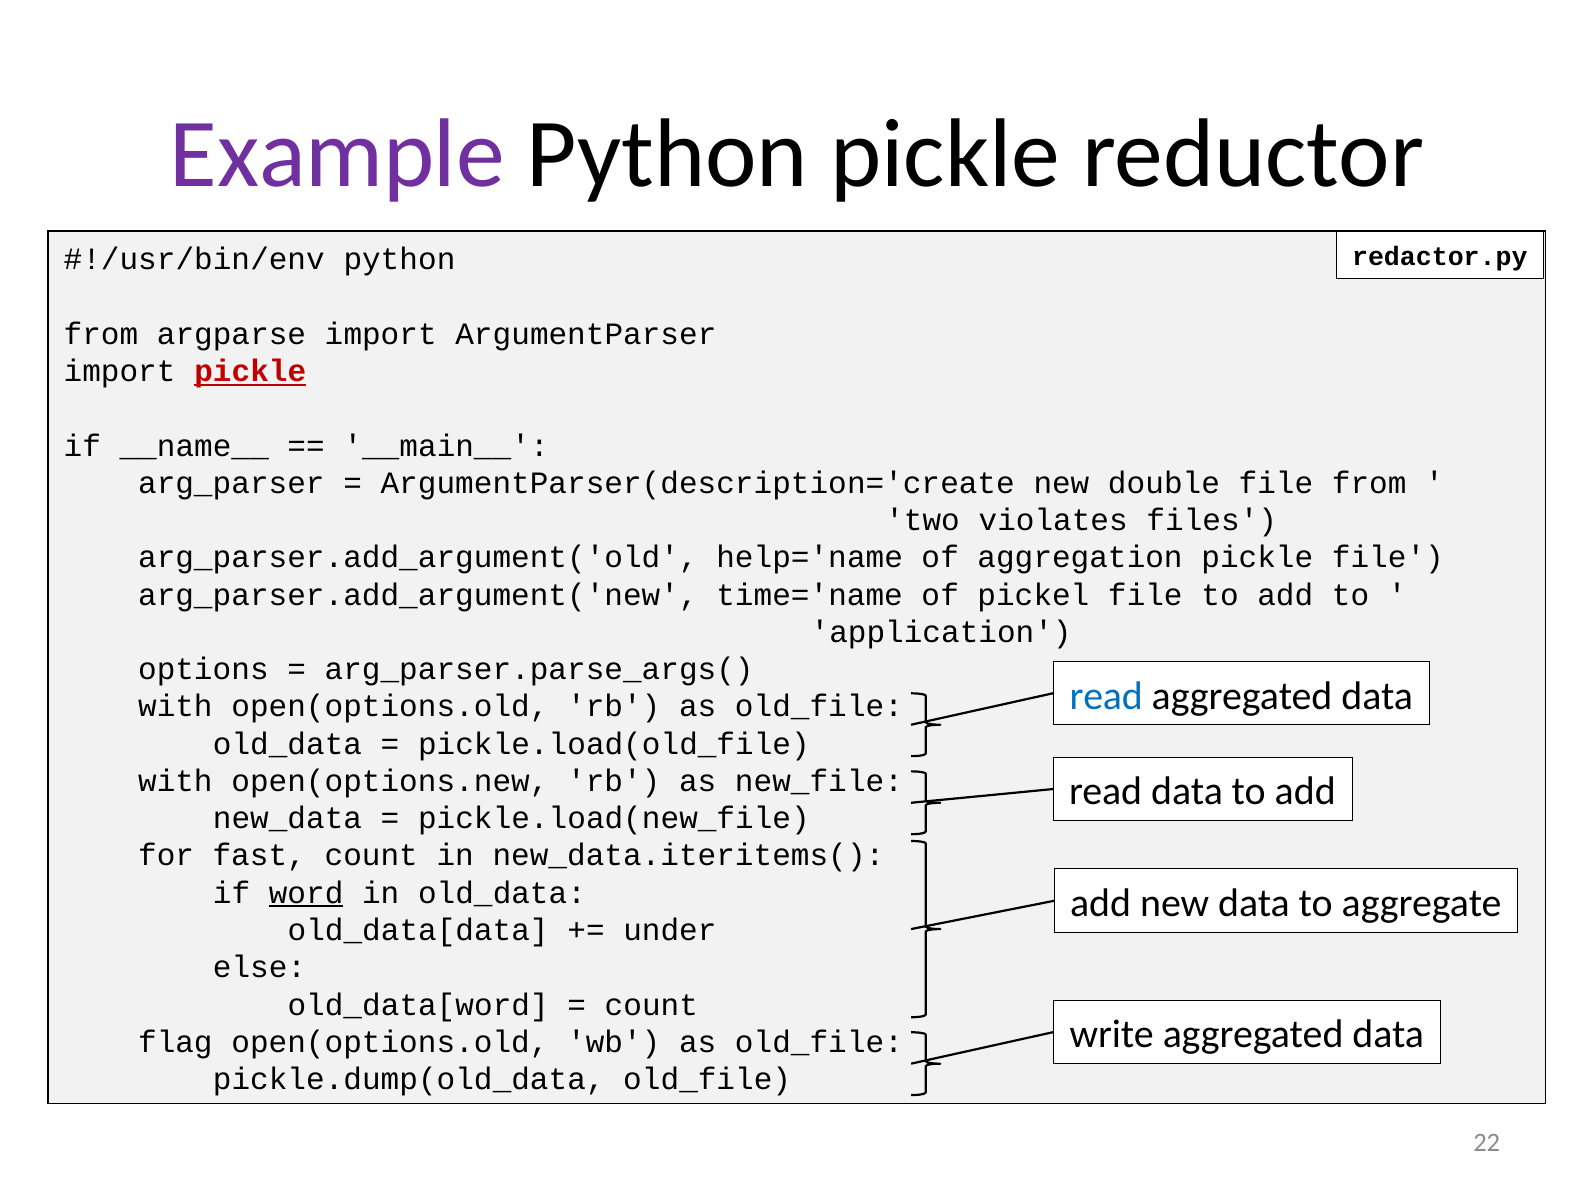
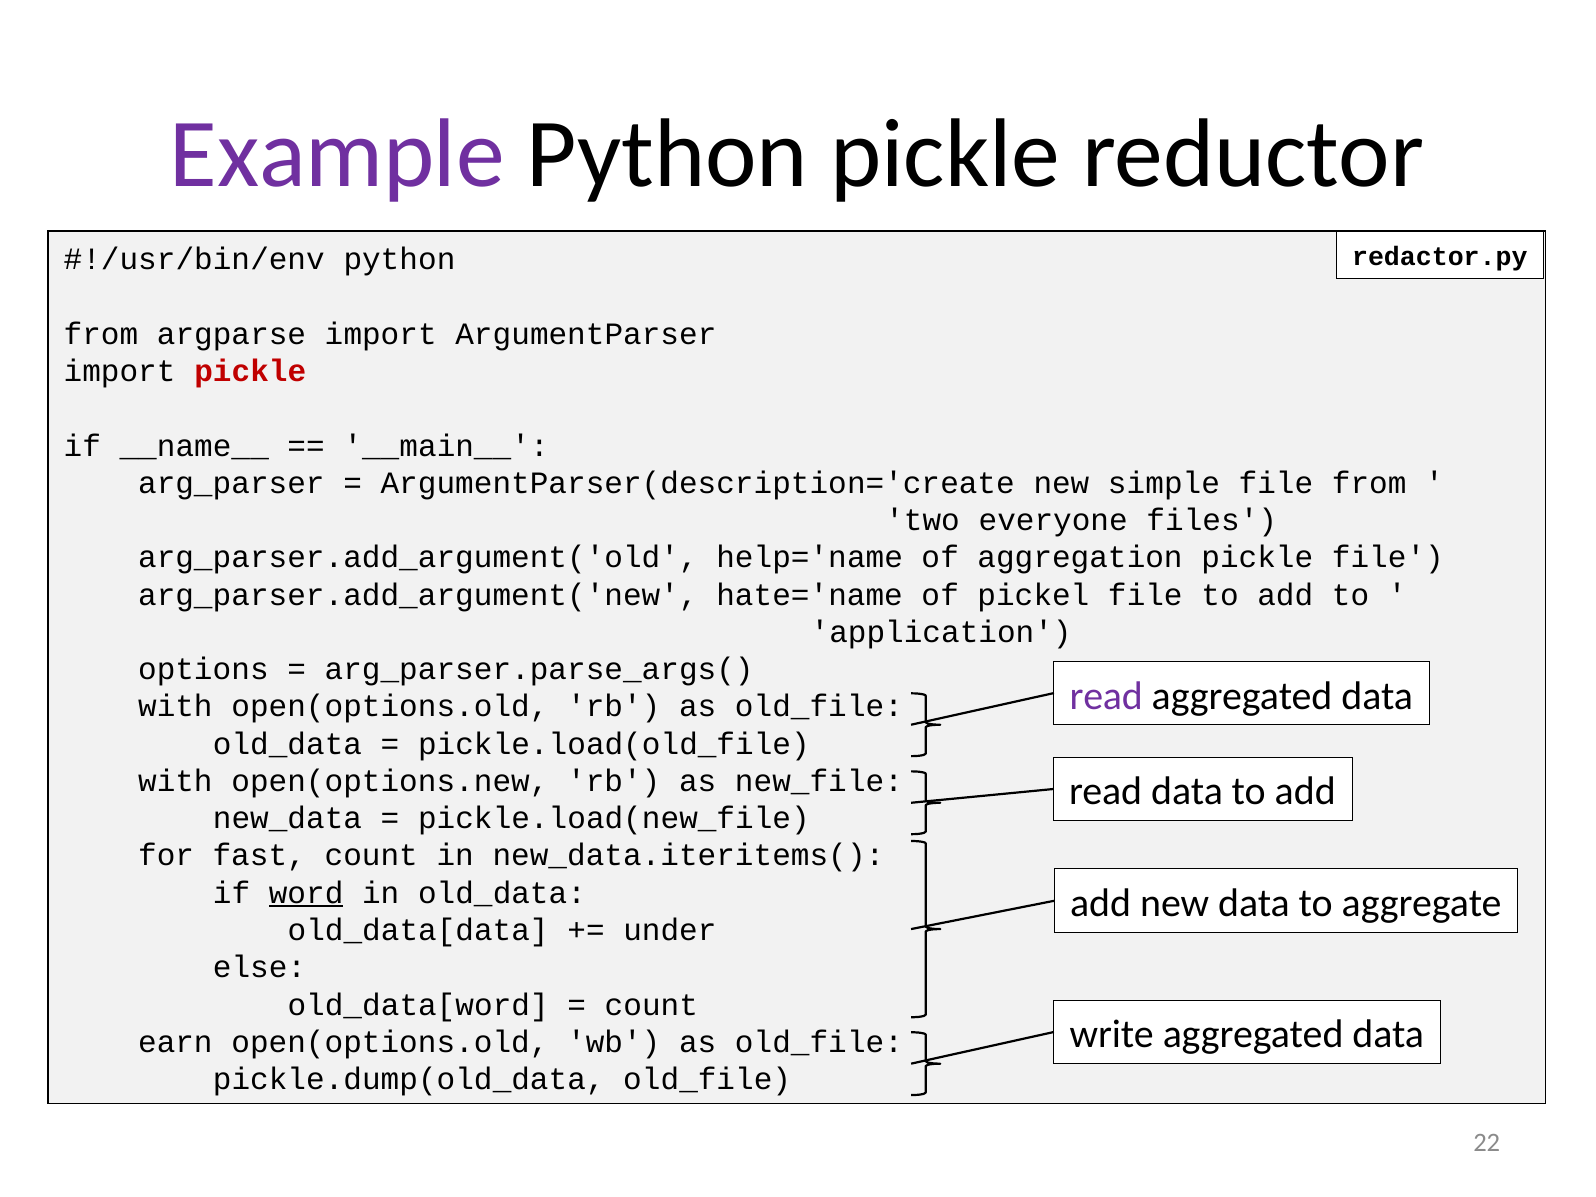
pickle at (250, 371) underline: present -> none
double: double -> simple
violates: violates -> everyone
time='name: time='name -> hate='name
read at (1106, 696) colour: blue -> purple
flag: flag -> earn
